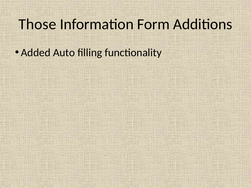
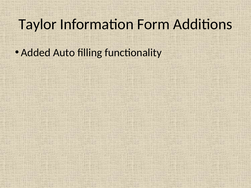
Those: Those -> Taylor
